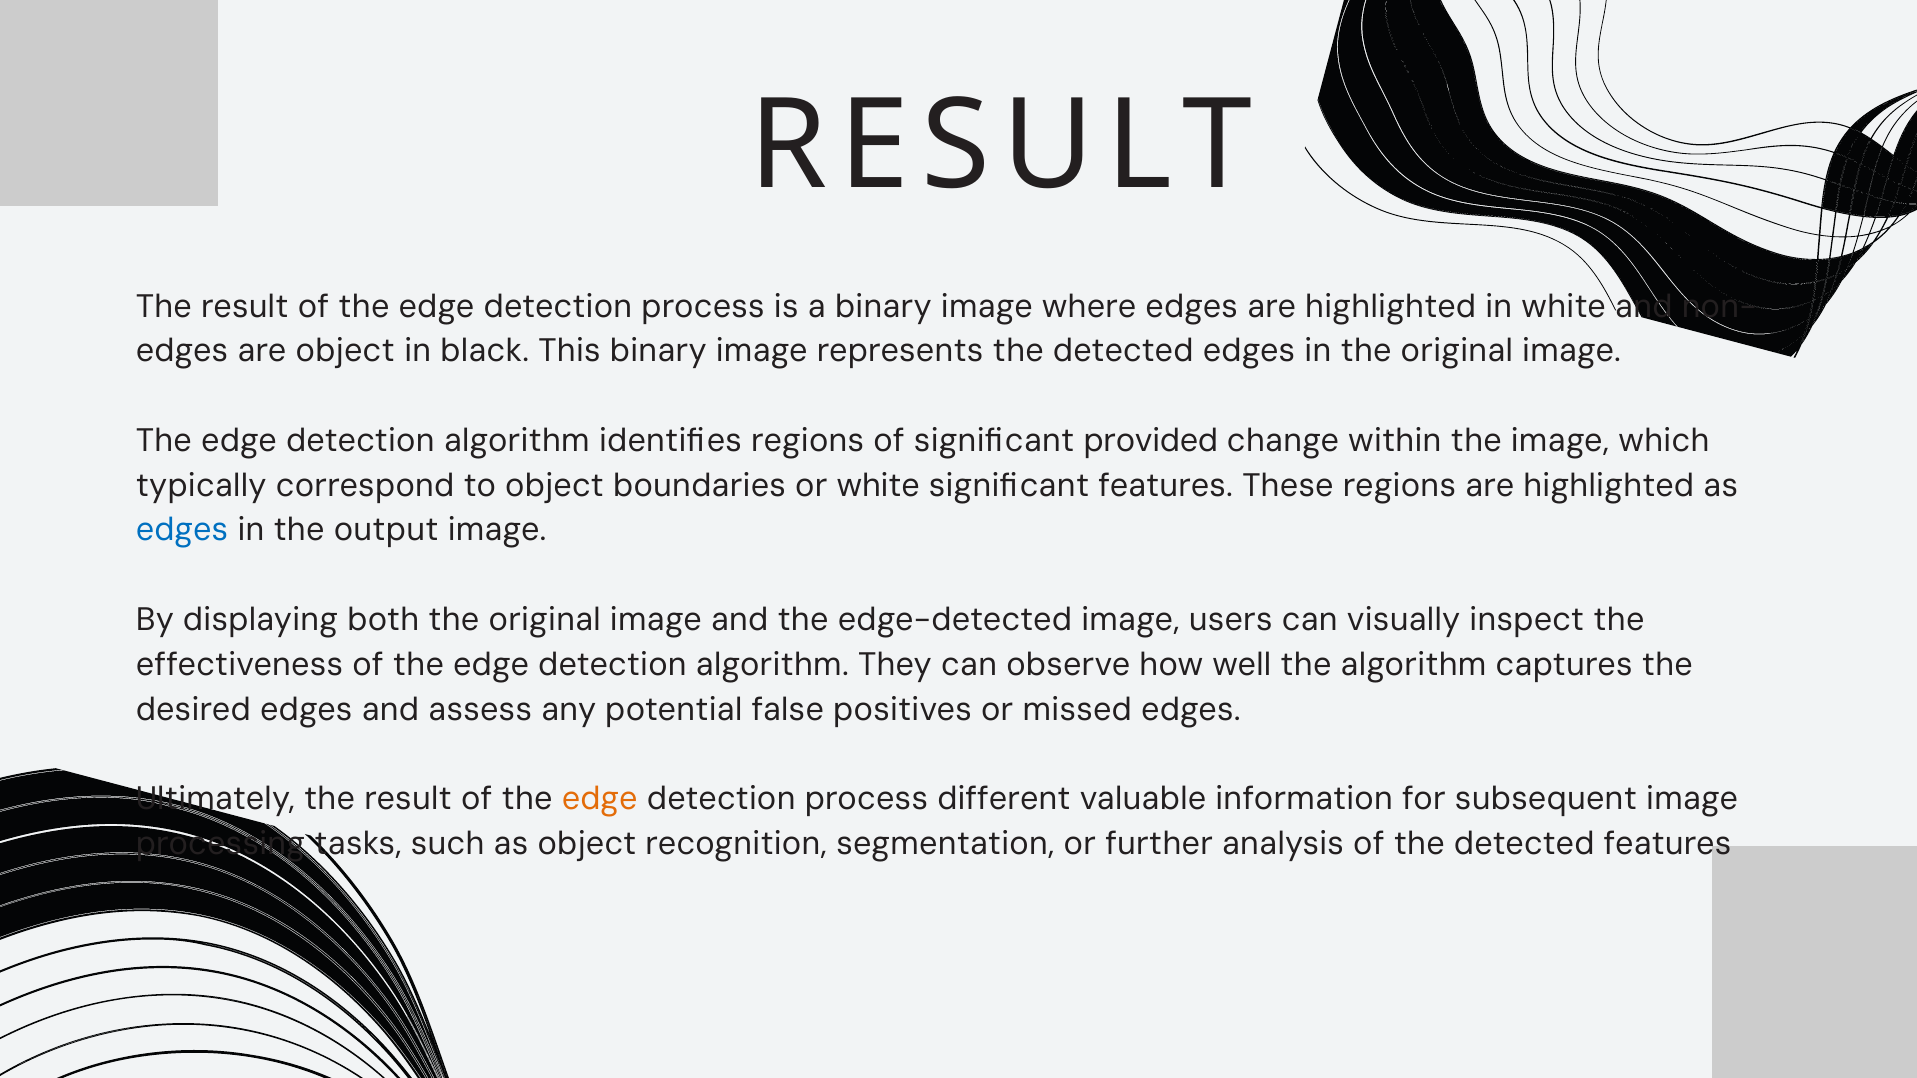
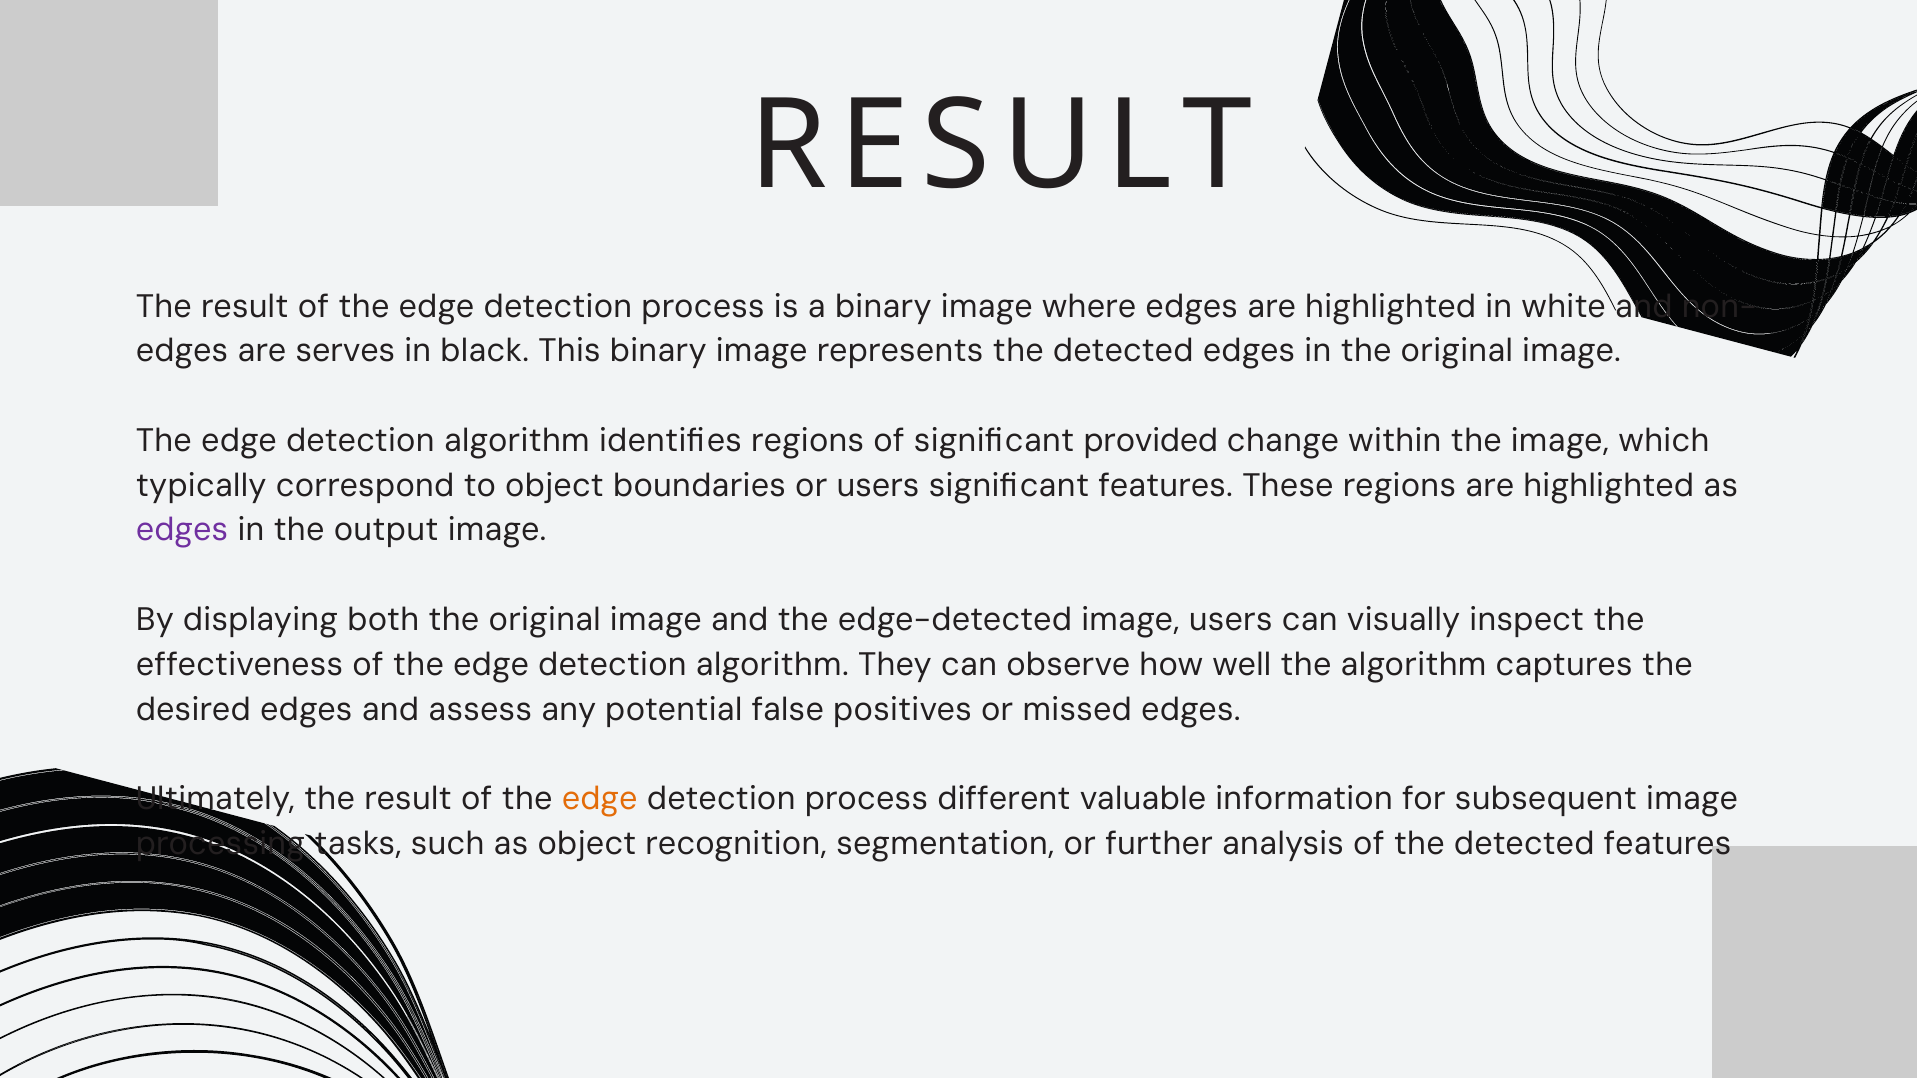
are object: object -> serves
or white: white -> users
edges at (182, 530) colour: blue -> purple
